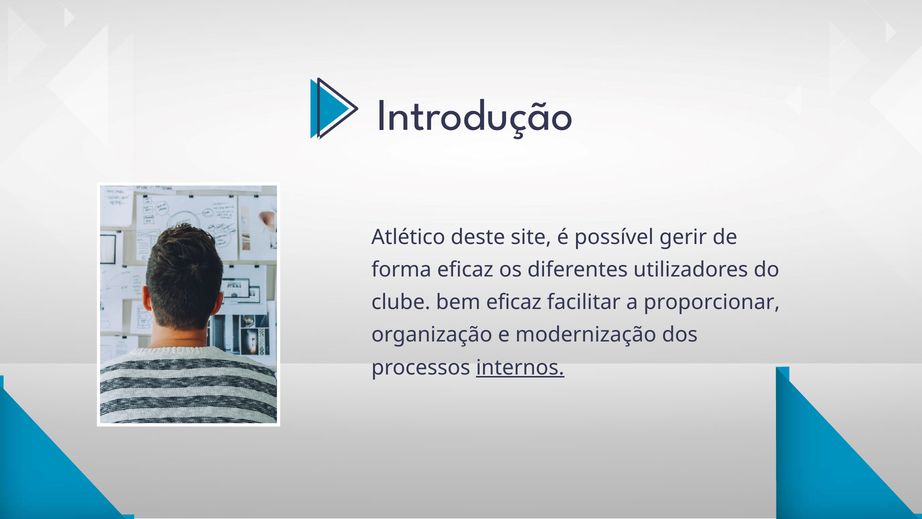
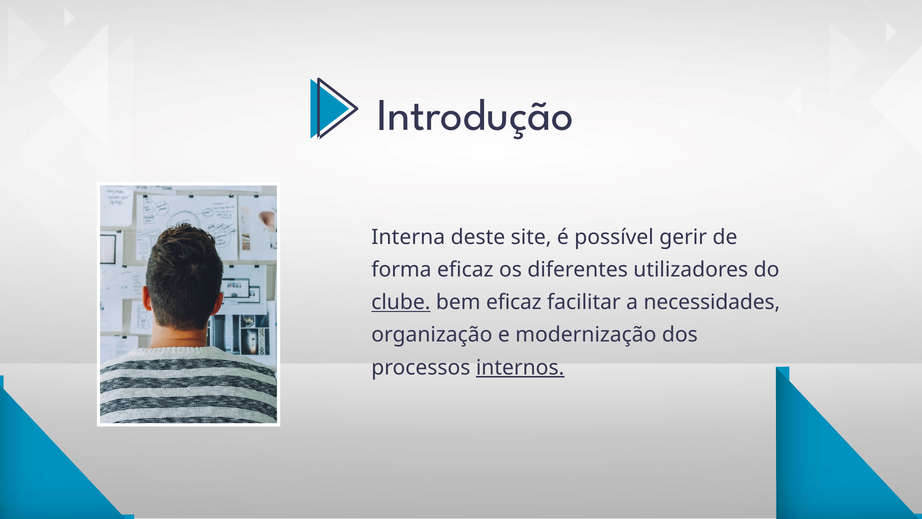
Atlético: Atlético -> Interna
clube underline: none -> present
proporcionar: proporcionar -> necessidades
